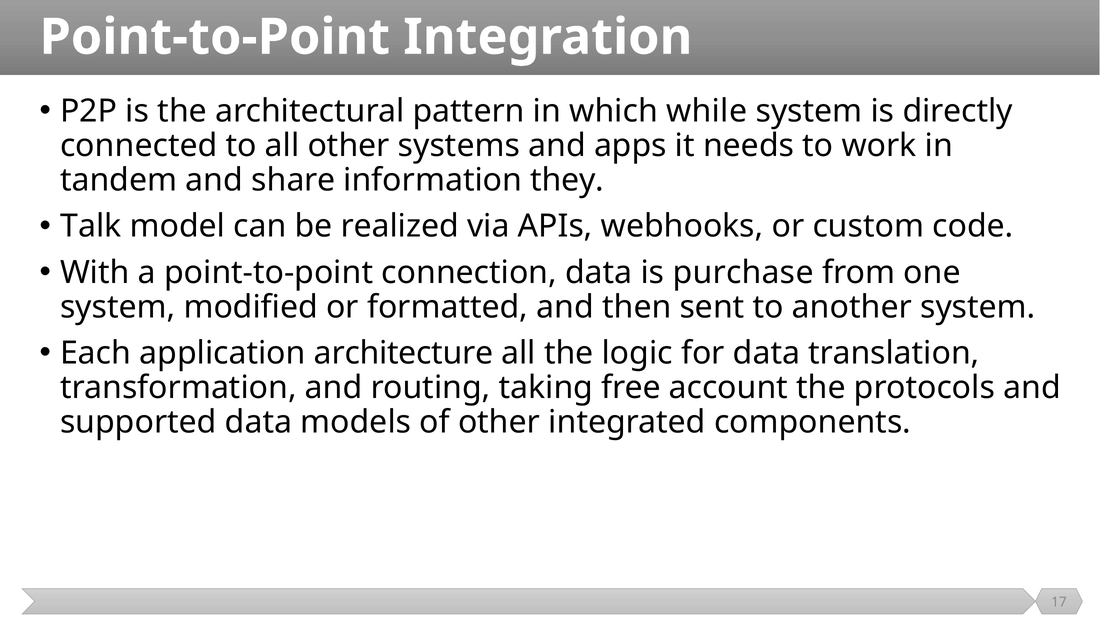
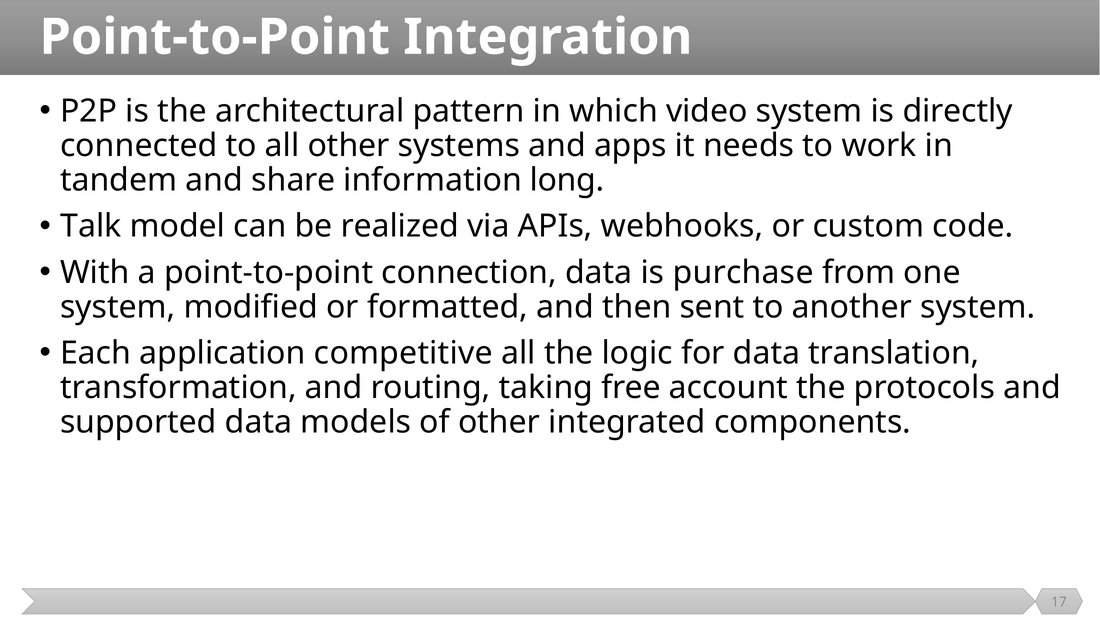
while: while -> video
they: they -> long
architecture: architecture -> competitive
